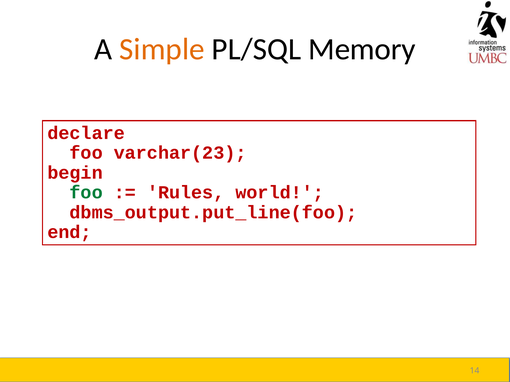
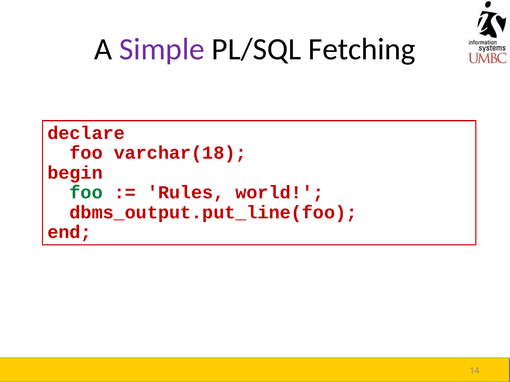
Simple colour: orange -> purple
Memory: Memory -> Fetching
varchar(23: varchar(23 -> varchar(18
